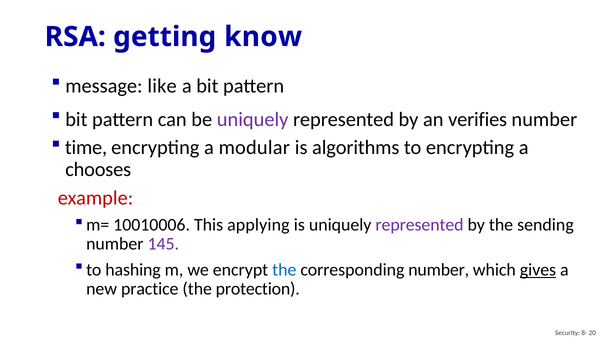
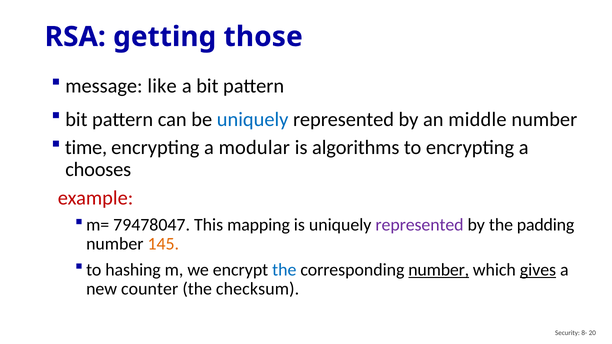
know: know -> those
uniquely at (253, 119) colour: purple -> blue
verifies: verifies -> middle
10010006: 10010006 -> 79478047
applying: applying -> mapping
sending: sending -> padding
145 colour: purple -> orange
number at (439, 270) underline: none -> present
practice: practice -> counter
protection: protection -> checksum
